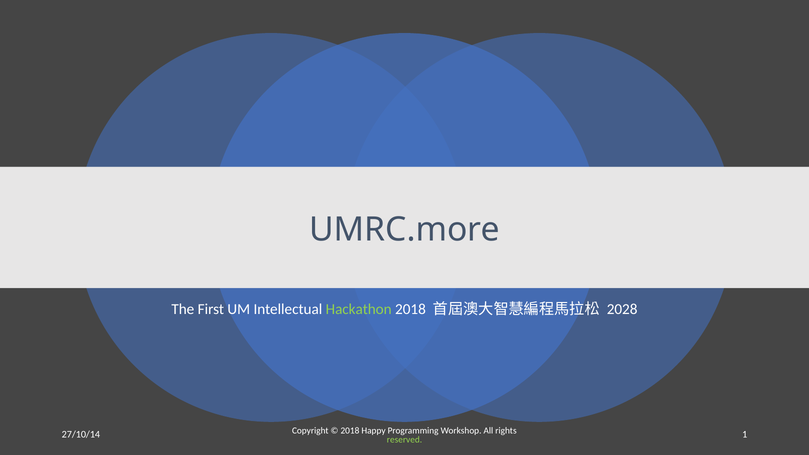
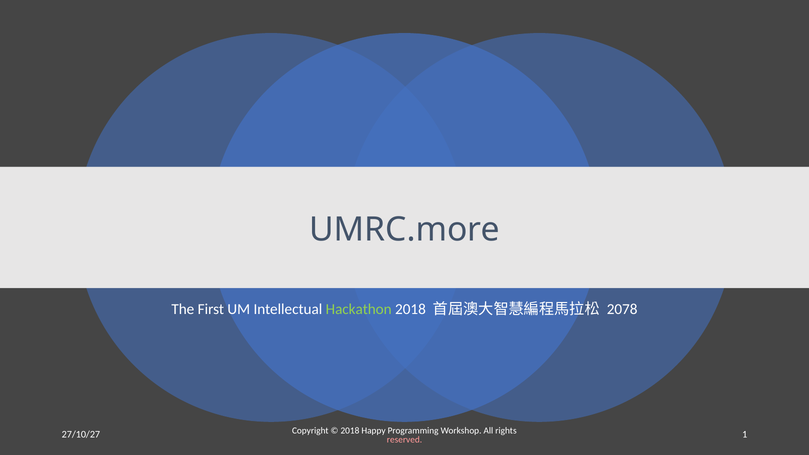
2028: 2028 -> 2078
27/10/14: 27/10/14 -> 27/10/27
reserved colour: light green -> pink
